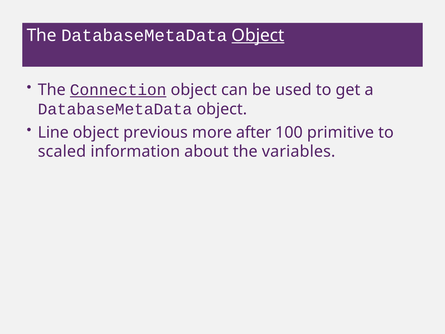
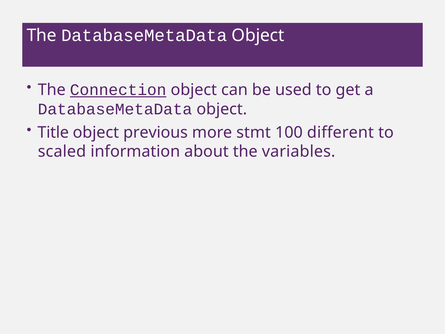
Object at (258, 35) underline: present -> none
Line: Line -> Title
after: after -> stmt
primitive: primitive -> different
